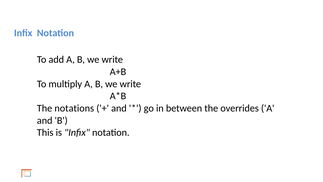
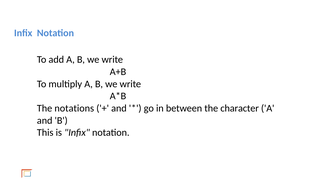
overrides: overrides -> character
